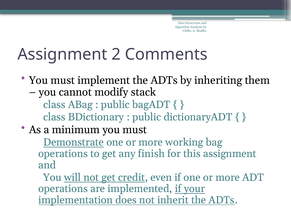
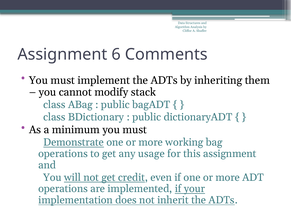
2: 2 -> 6
finish: finish -> usage
